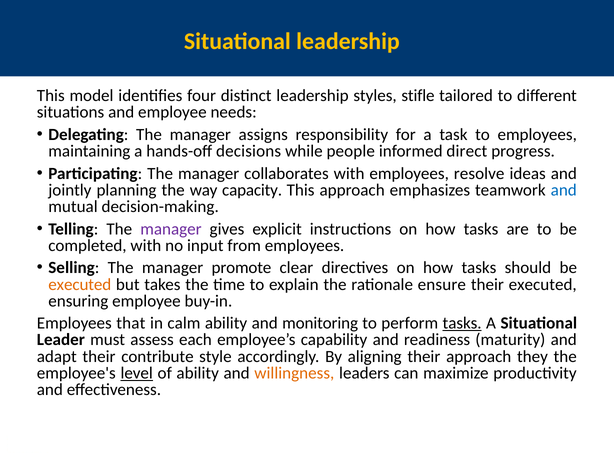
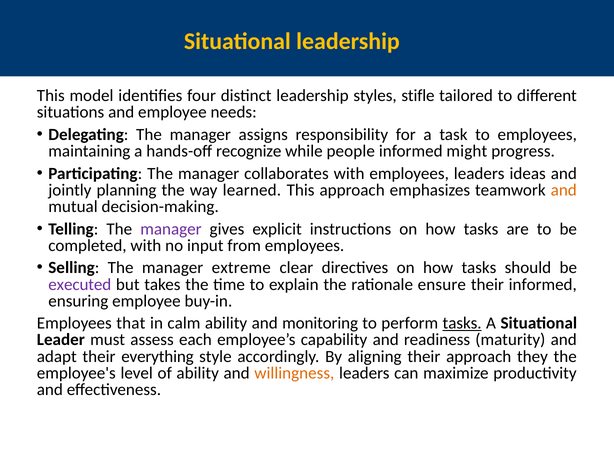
decisions: decisions -> recognize
direct: direct -> might
employees resolve: resolve -> leaders
capacity: capacity -> learned
and at (564, 190) colour: blue -> orange
promote: promote -> extreme
executed at (80, 285) colour: orange -> purple
their executed: executed -> informed
contribute: contribute -> everything
level underline: present -> none
